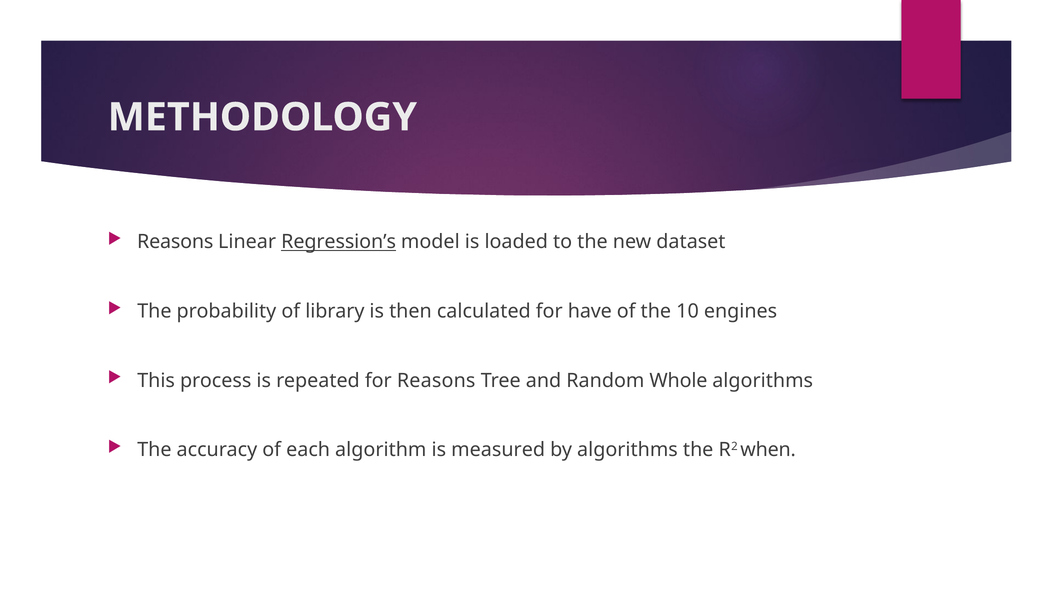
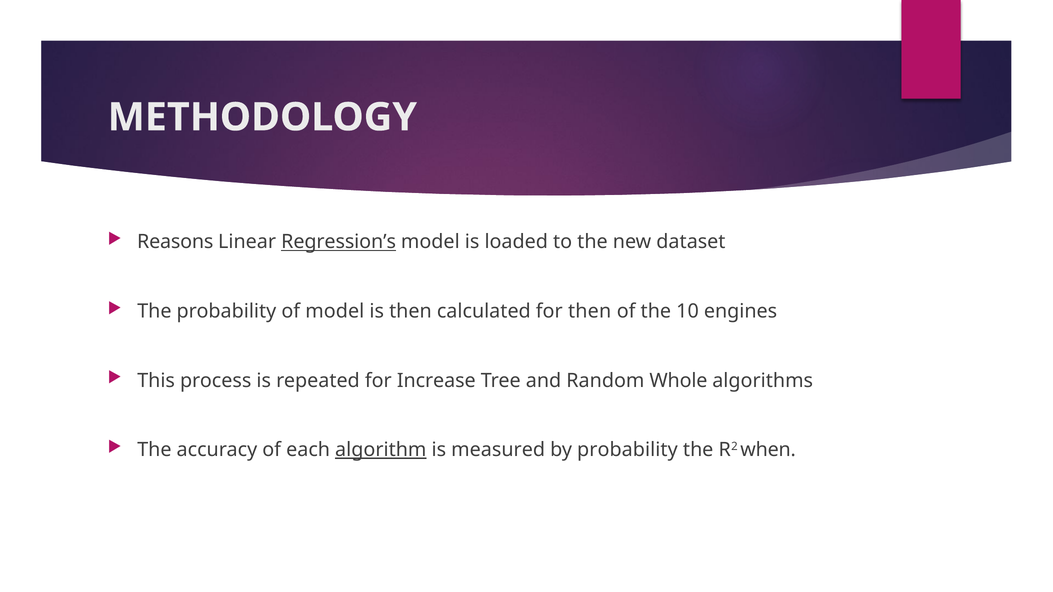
of library: library -> model
for have: have -> then
for Reasons: Reasons -> Increase
algorithm underline: none -> present
by algorithms: algorithms -> probability
